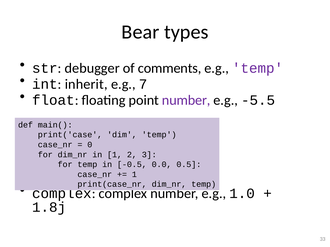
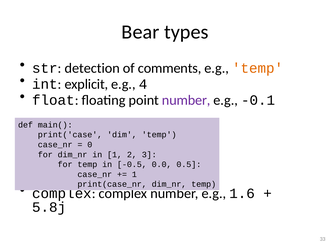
debugger: debugger -> detection
temp at (258, 68) colour: purple -> orange
inherit: inherit -> explicit
7: 7 -> 4
-5.5: -5.5 -> -0.1
1.0: 1.0 -> 1.6
1.8j: 1.8j -> 5.8j
